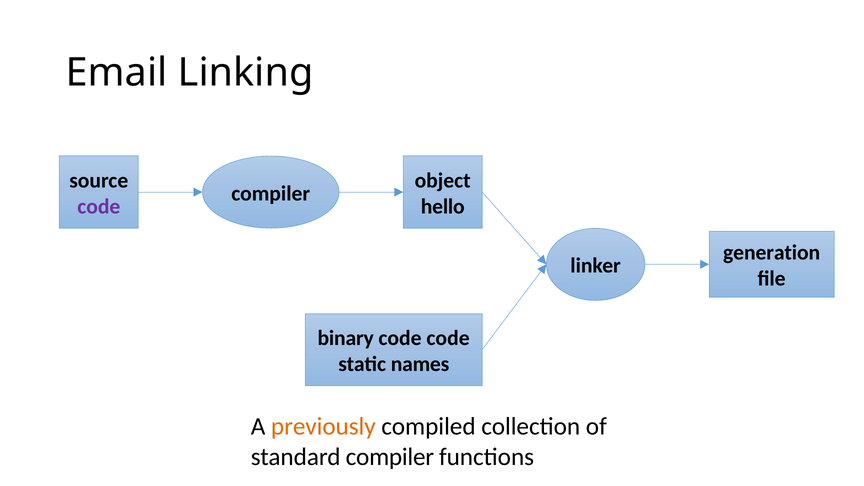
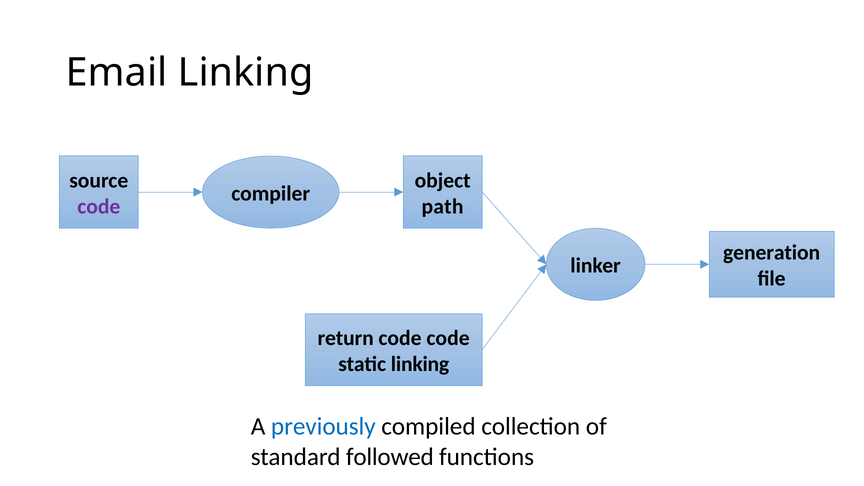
hello: hello -> path
binary: binary -> return
static names: names -> linking
previously colour: orange -> blue
standard compiler: compiler -> followed
